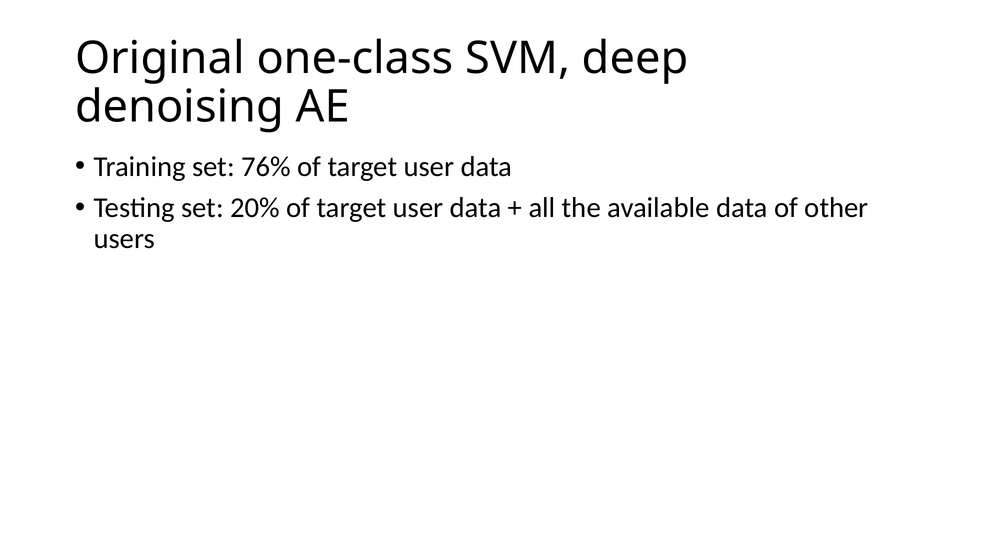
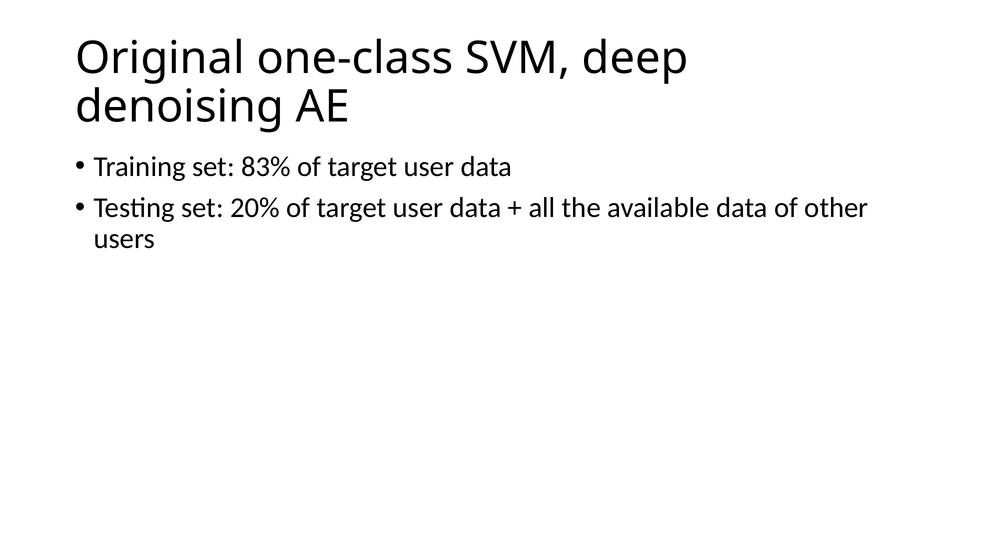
76%: 76% -> 83%
